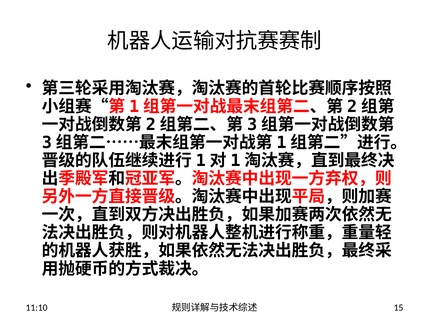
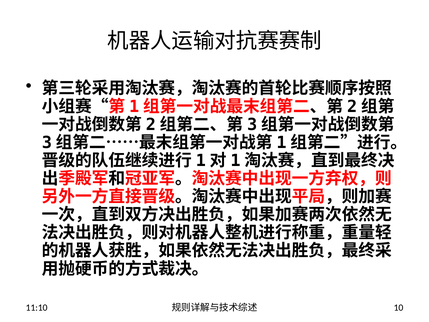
15: 15 -> 10
